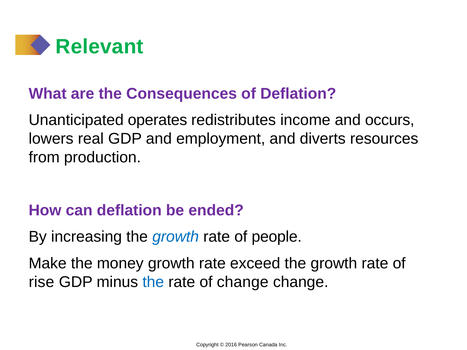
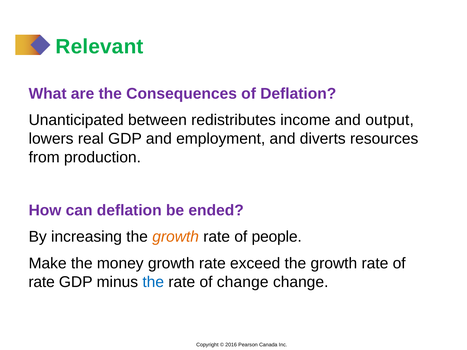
operates: operates -> between
occurs: occurs -> output
growth at (176, 237) colour: blue -> orange
rise at (41, 282): rise -> rate
